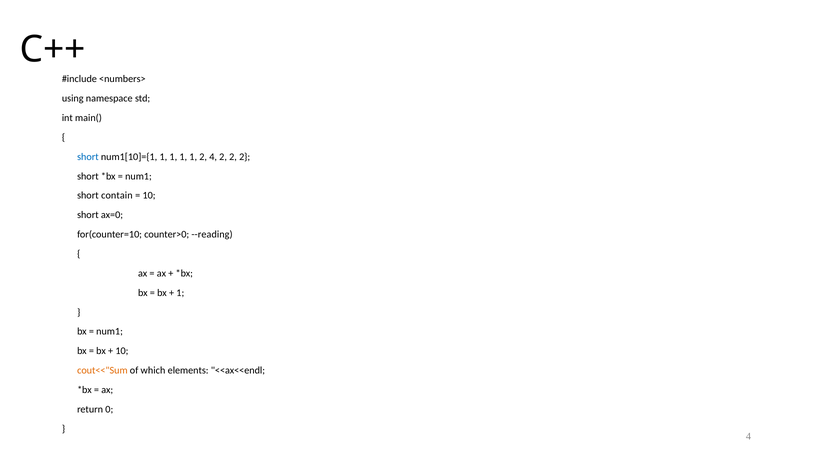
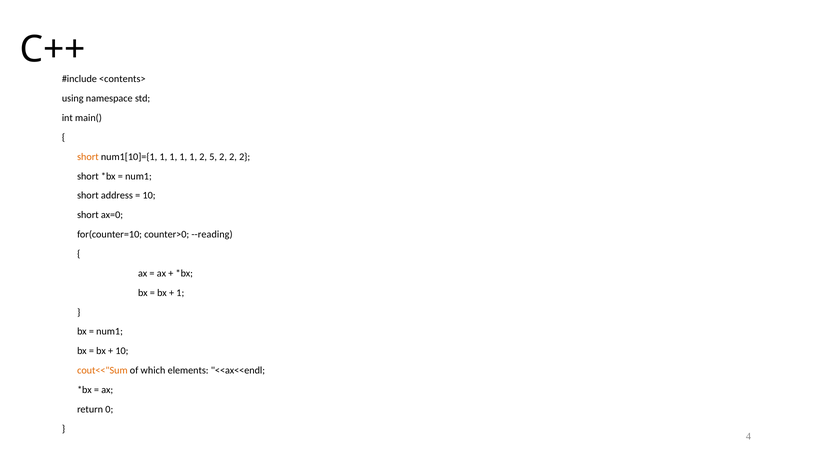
<numbers>: <numbers> -> <contents>
short at (88, 157) colour: blue -> orange
2 4: 4 -> 5
contain: contain -> address
